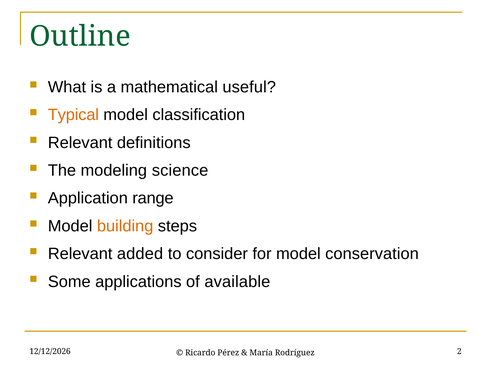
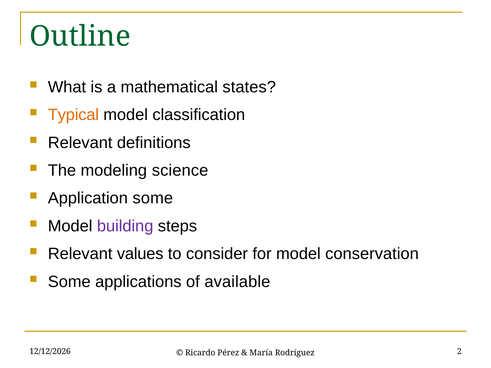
useful: useful -> states
Application range: range -> some
building colour: orange -> purple
added: added -> values
